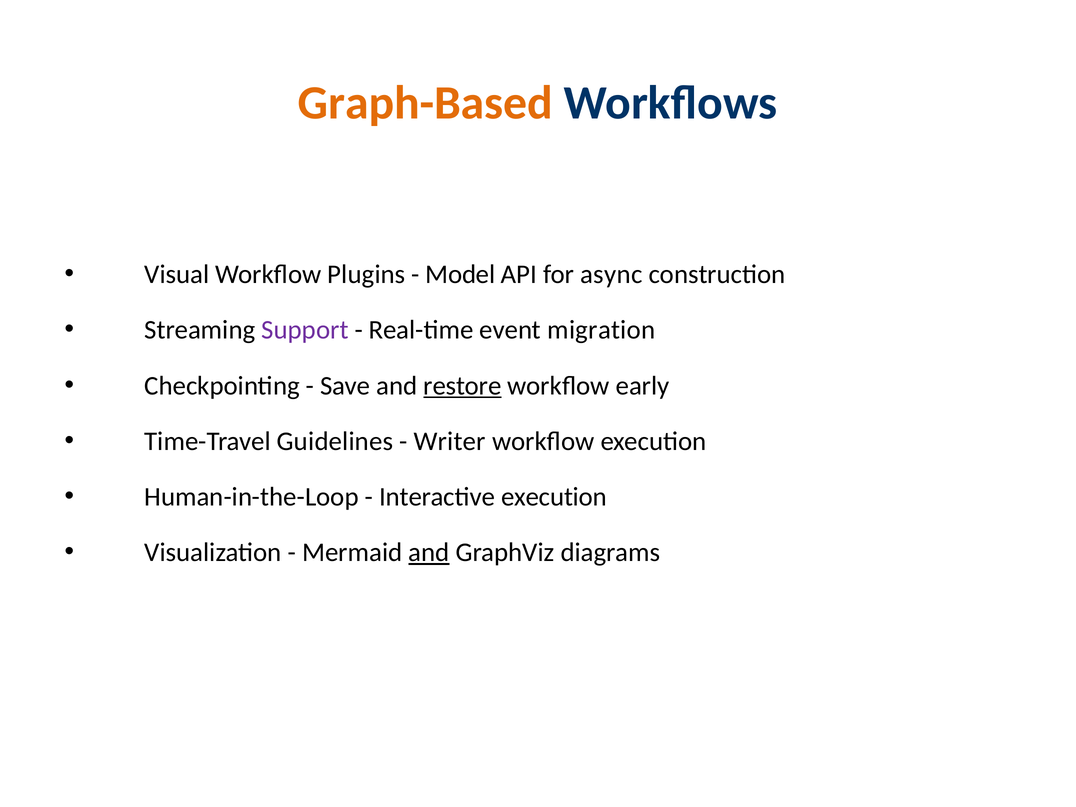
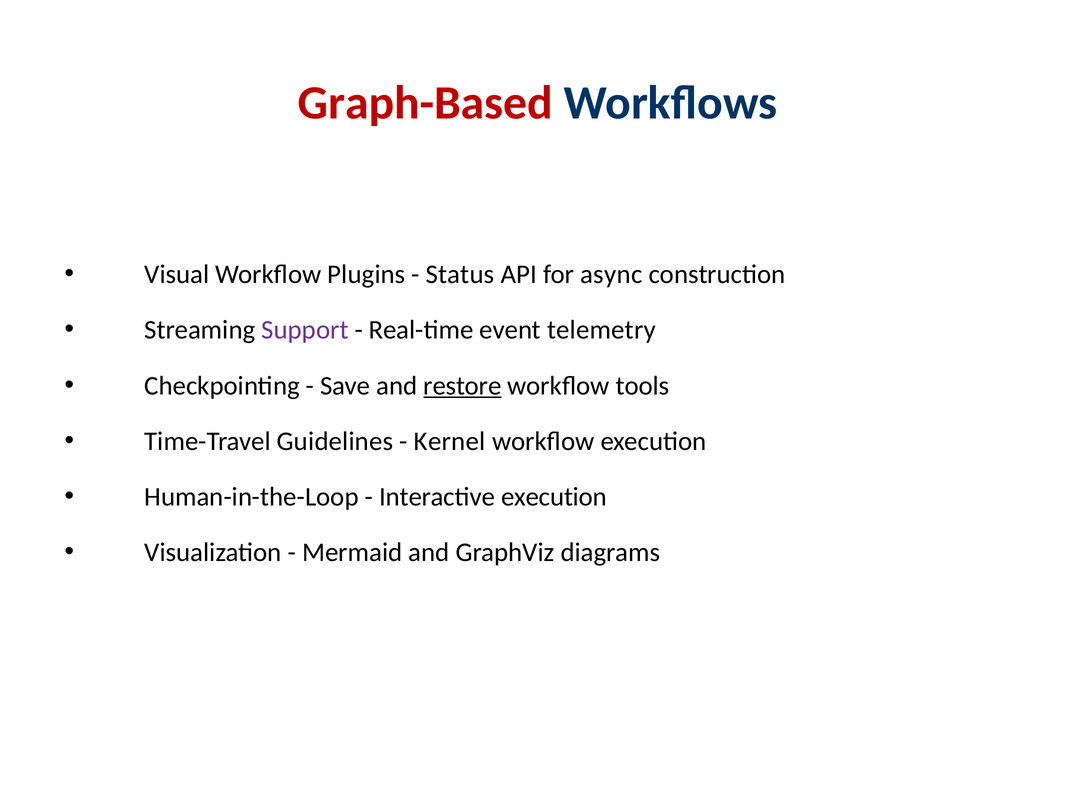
Graph-Based colour: orange -> red
Model: Model -> Status
migration: migration -> telemetry
early: early -> tools
Writer: Writer -> Kernel
and at (429, 552) underline: present -> none
